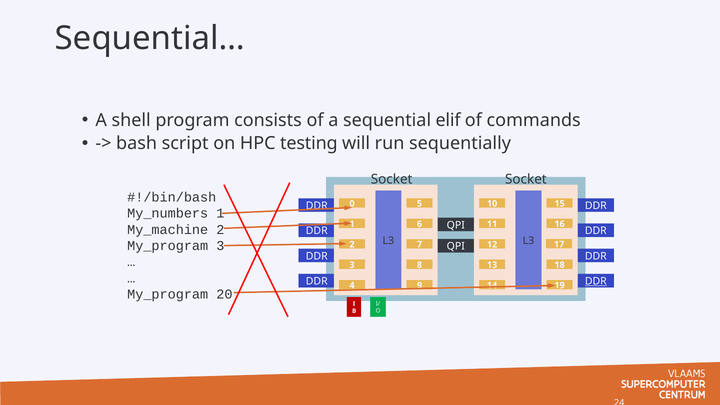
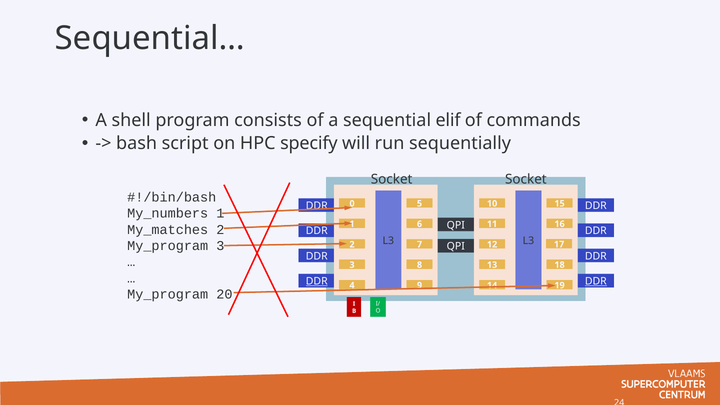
testing: testing -> specify
My_machine: My_machine -> My_matches
DDR at (317, 281) underline: none -> present
